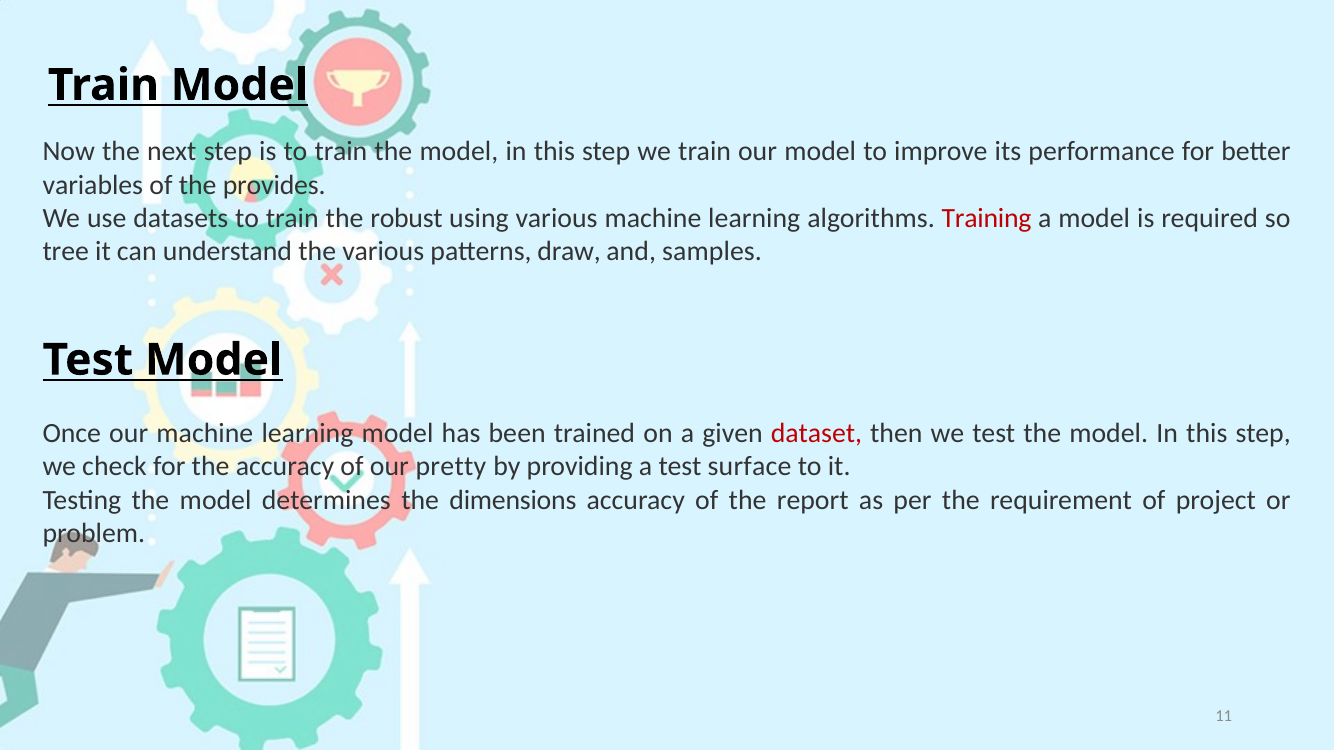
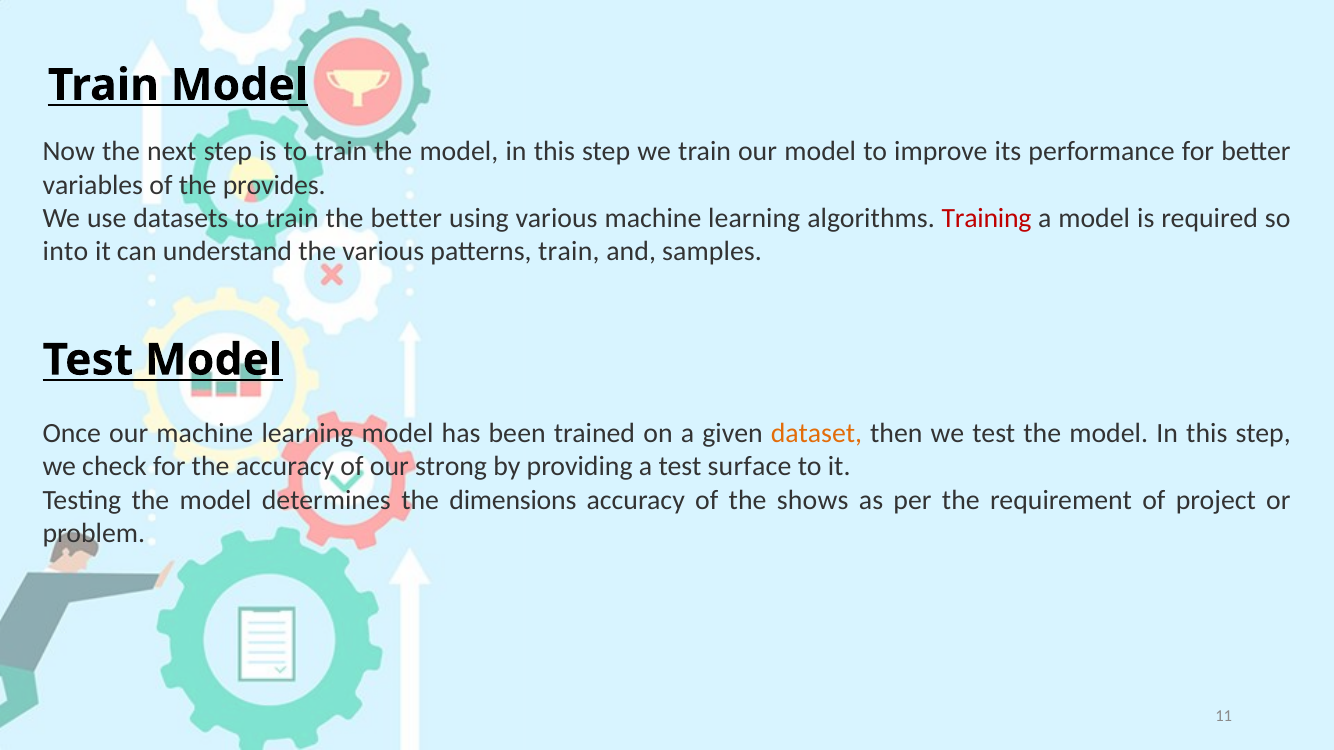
the robust: robust -> better
tree: tree -> into
patterns draw: draw -> train
dataset colour: red -> orange
pretty: pretty -> strong
report: report -> shows
